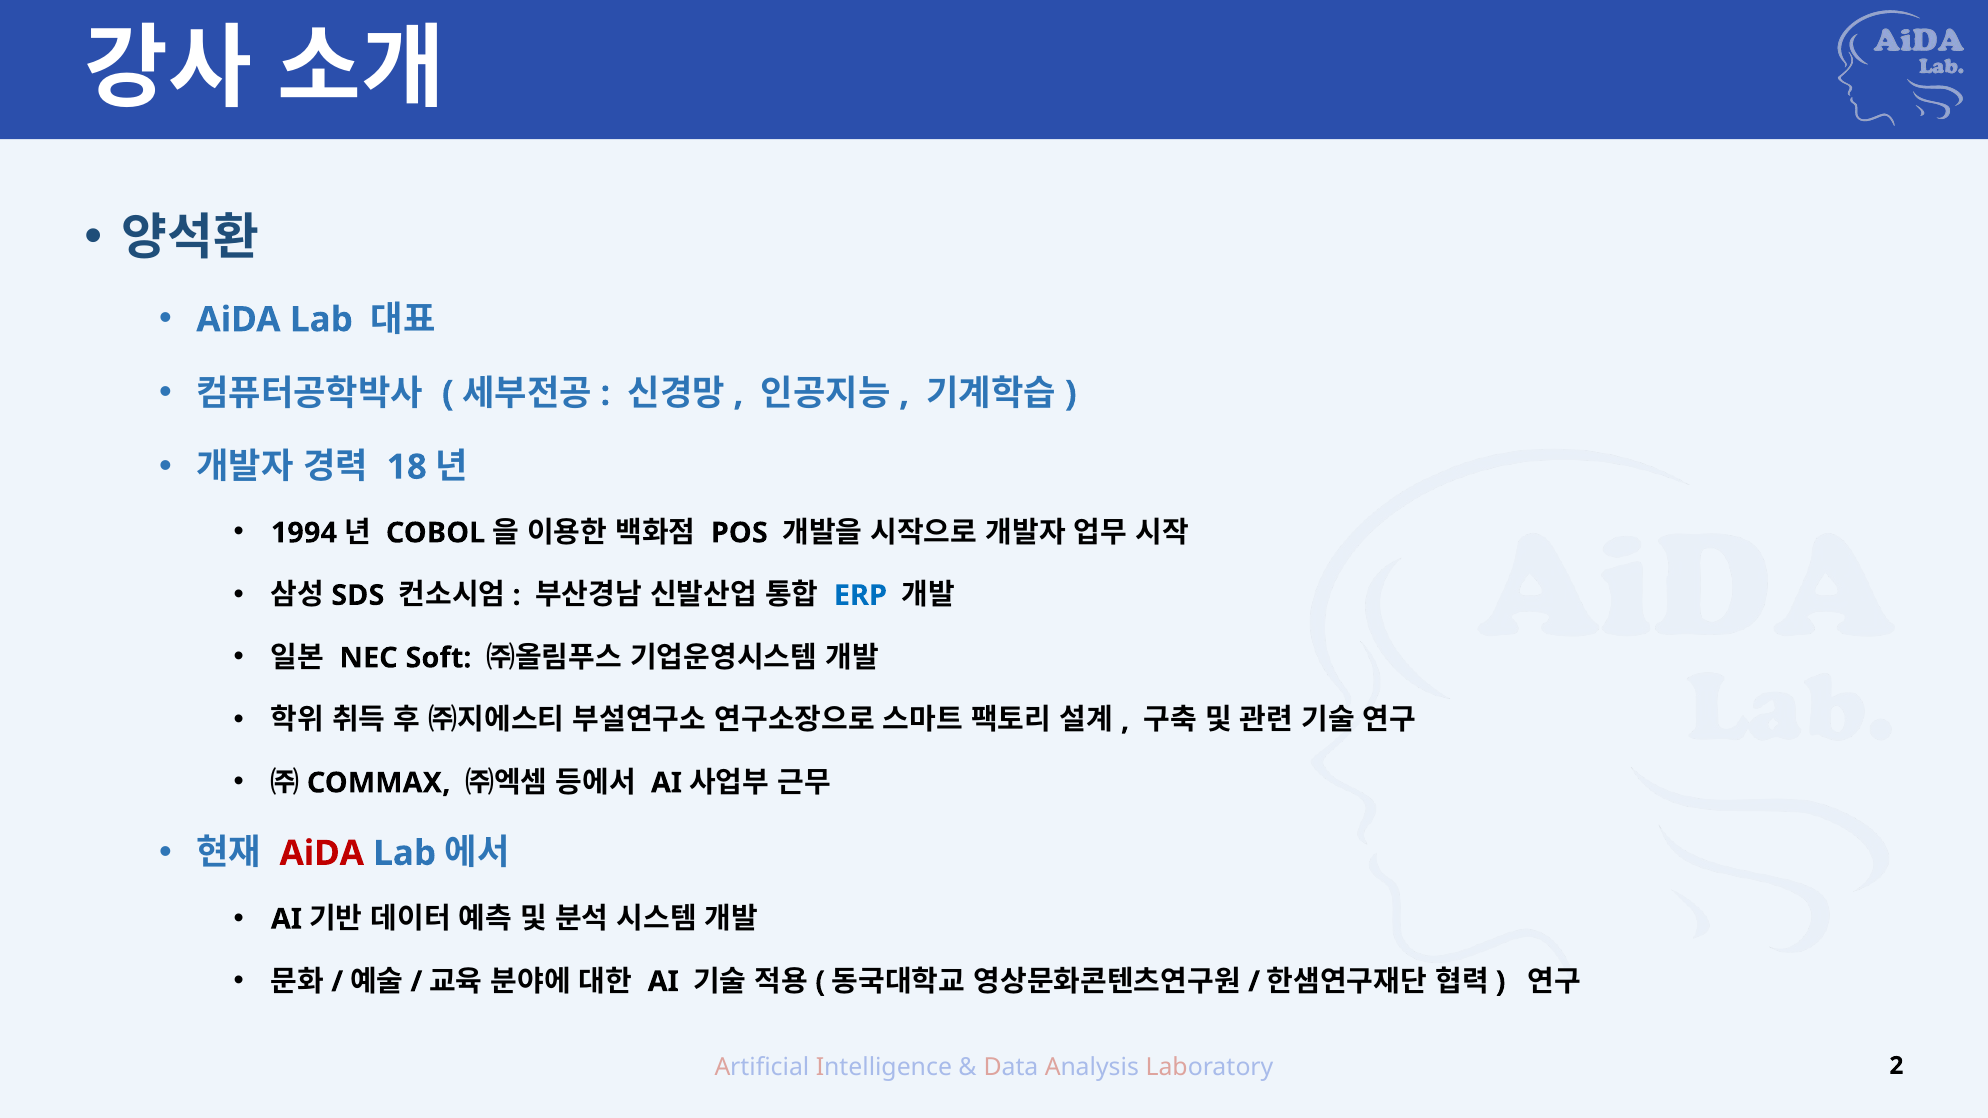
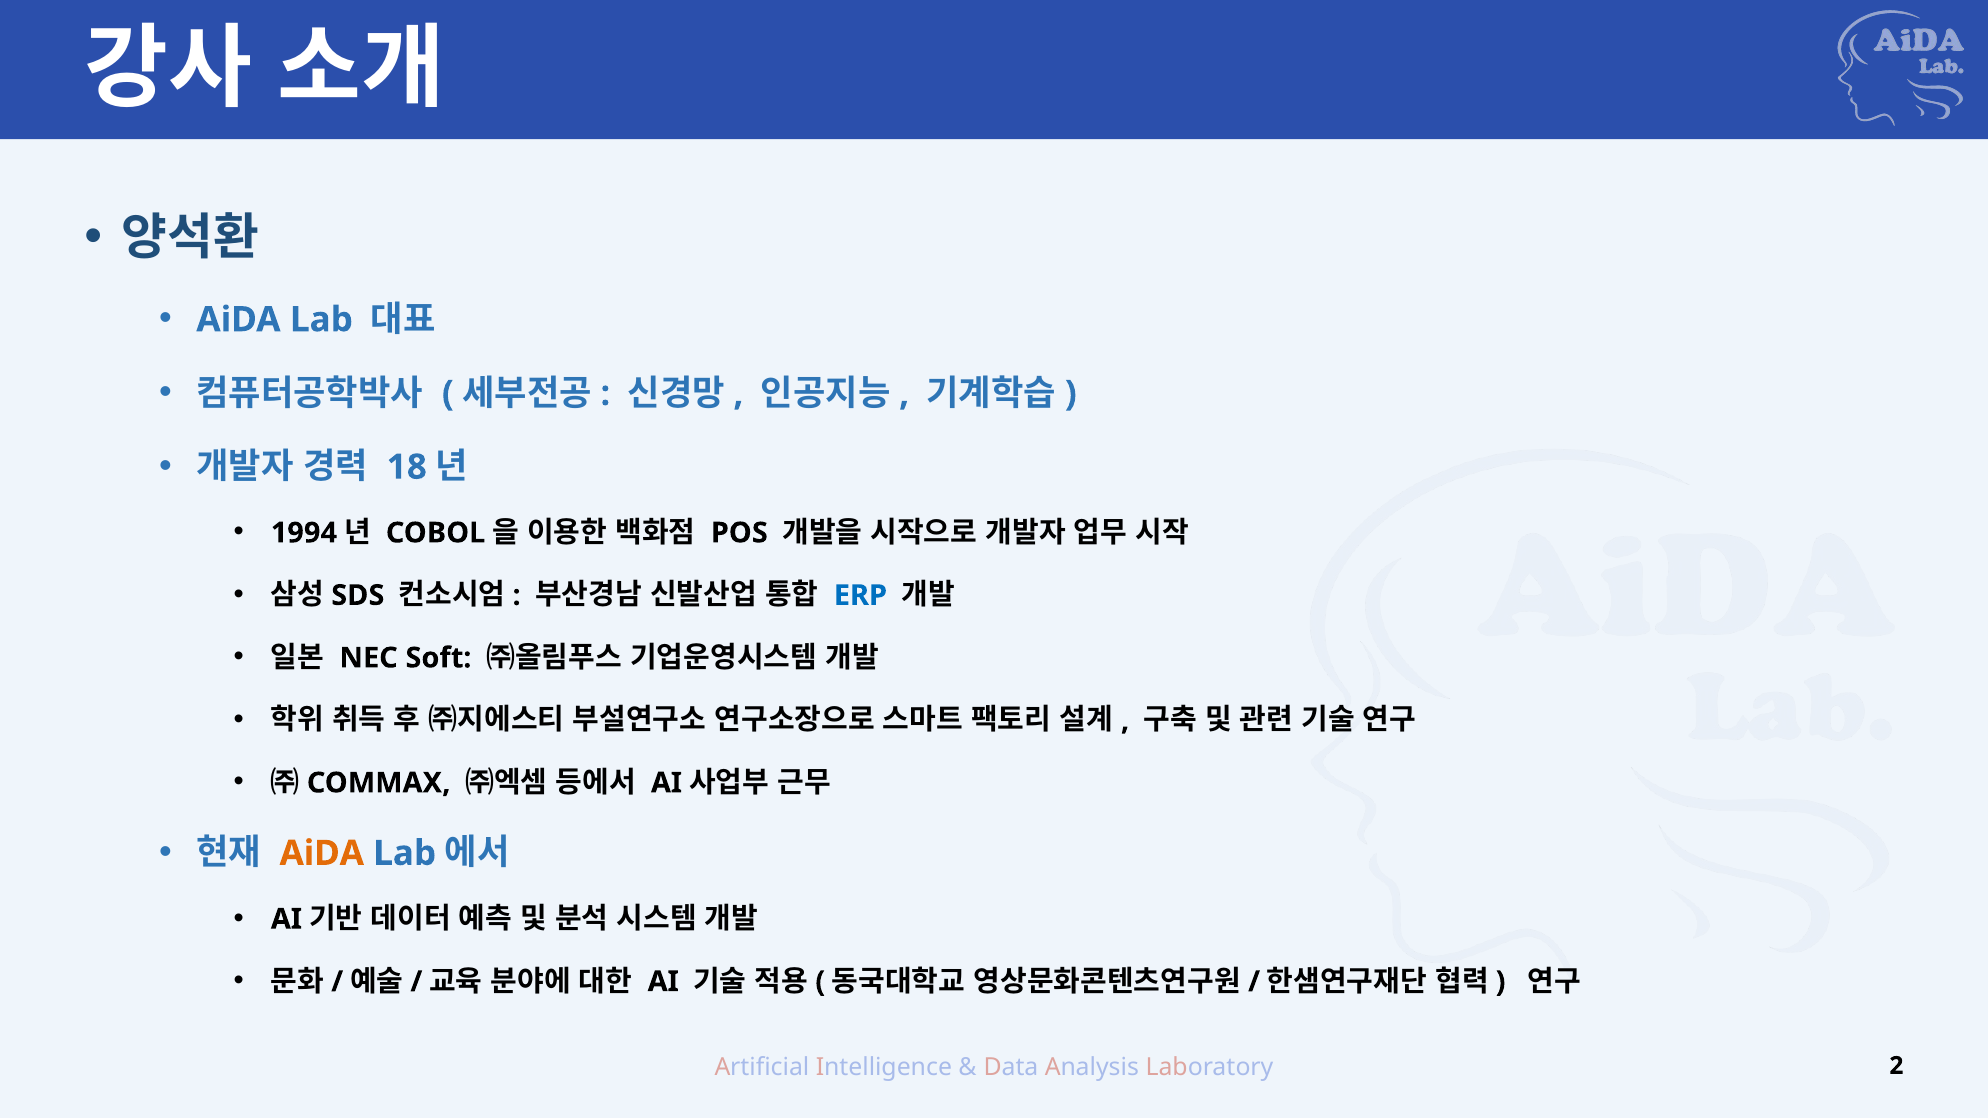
AiDA at (322, 854) colour: red -> orange
